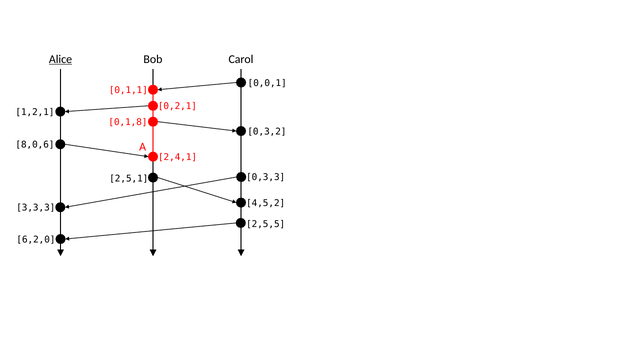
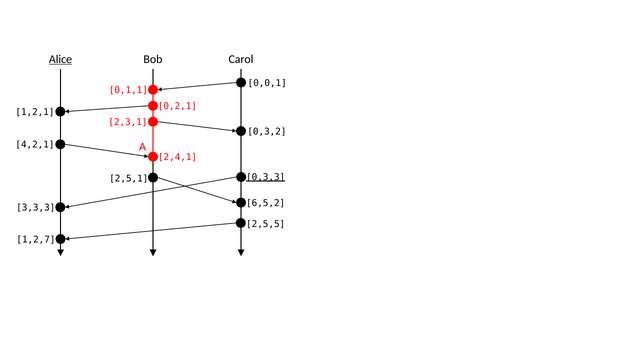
0,1,8: 0,1,8 -> 2,3,1
8,0,6: 8,0,6 -> 4,2,1
0,3,3 underline: none -> present
4,5,2: 4,5,2 -> 6,5,2
6,2,0: 6,2,0 -> 1,2,7
